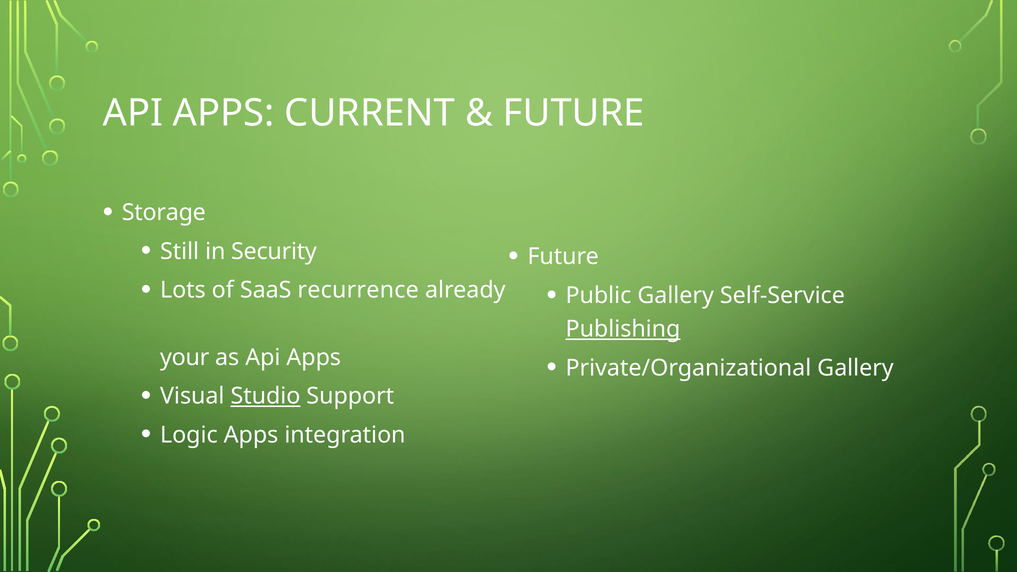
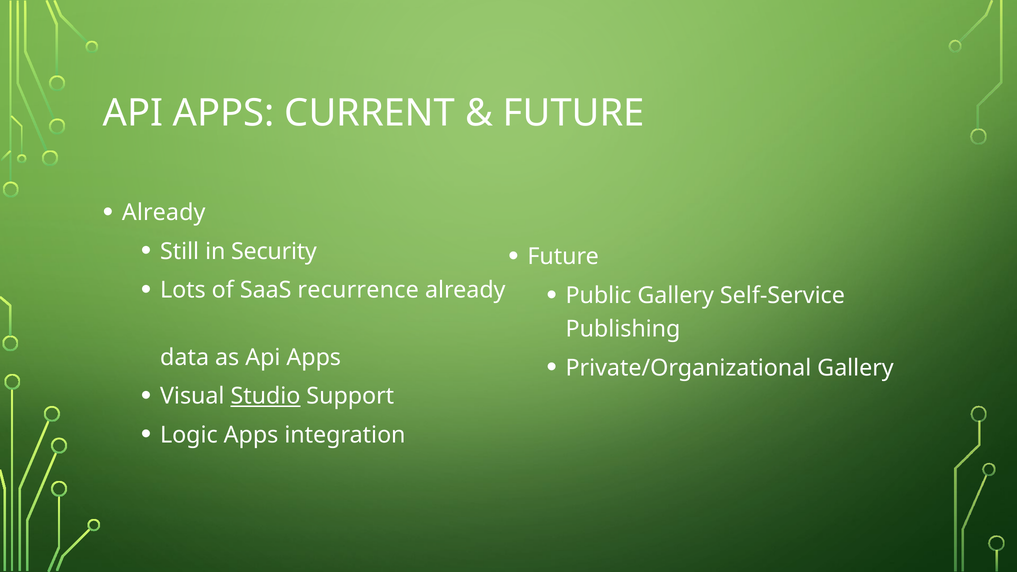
Storage at (164, 213): Storage -> Already
Publishing underline: present -> none
your: your -> data
